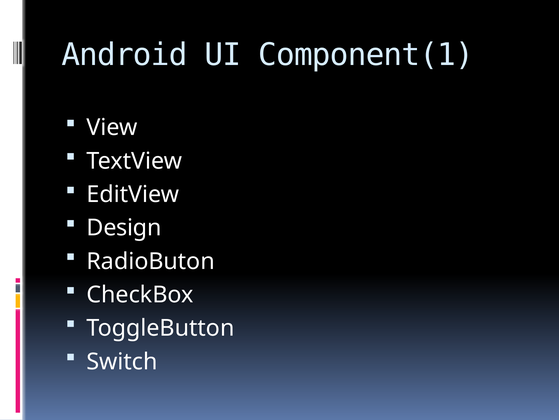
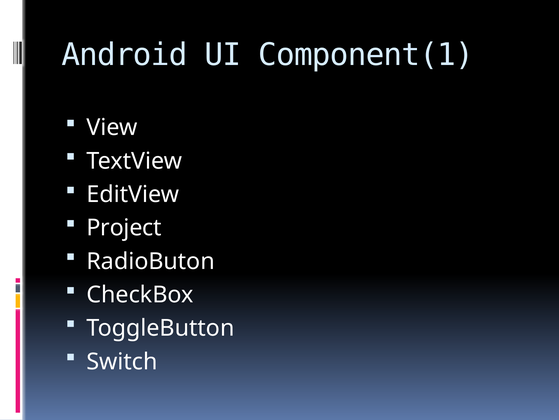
Design: Design -> Project
